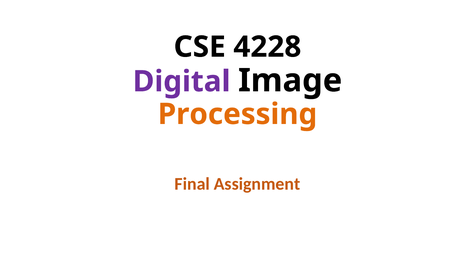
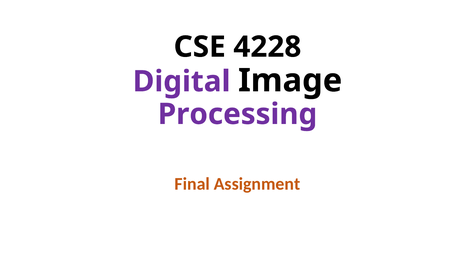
Processing colour: orange -> purple
